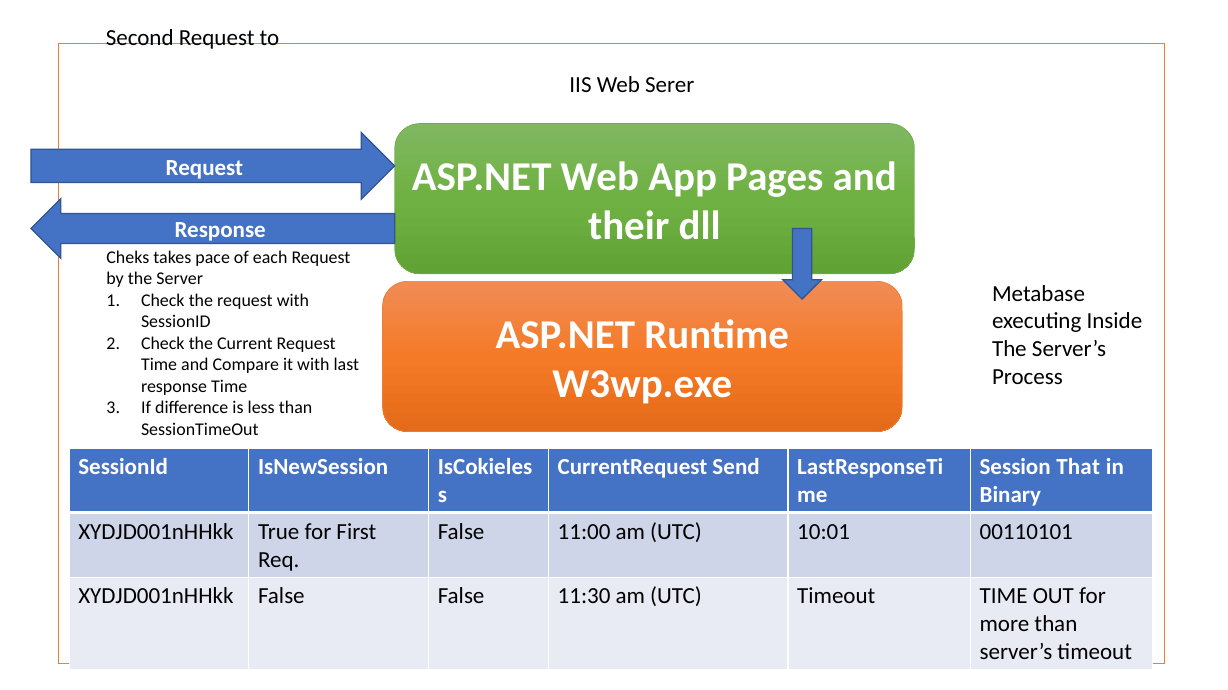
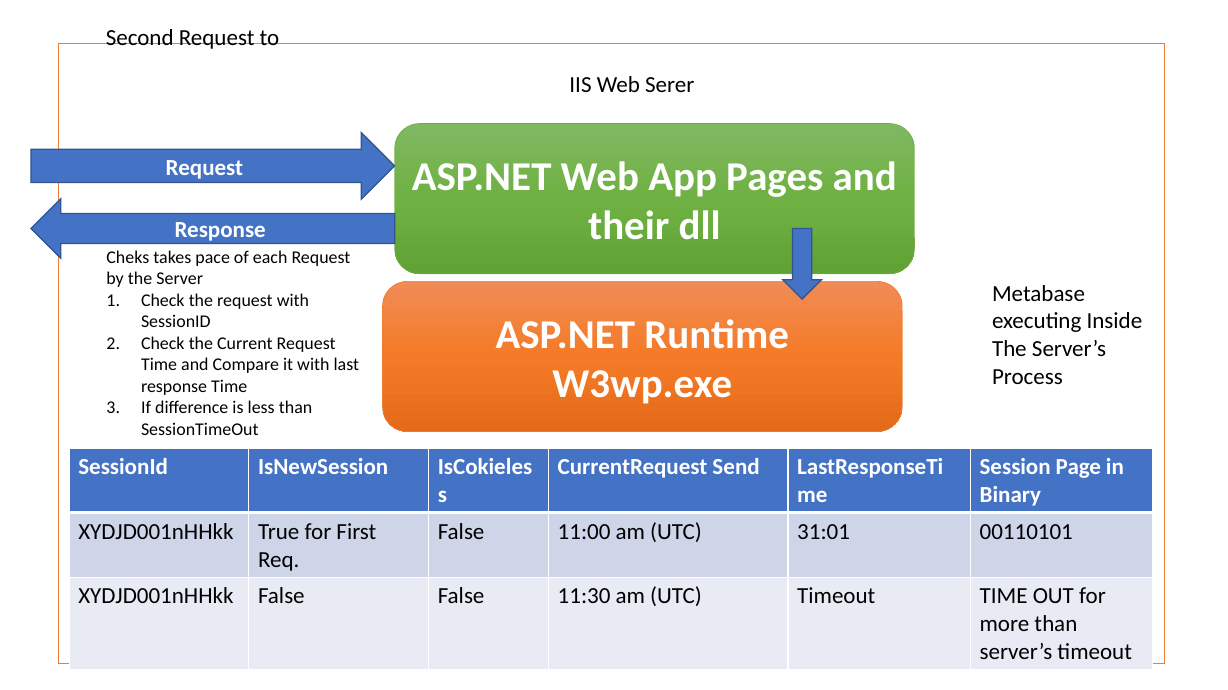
That: That -> Page
10:01: 10:01 -> 31:01
